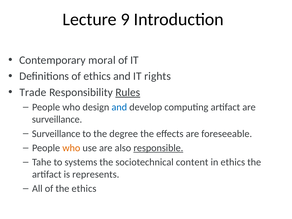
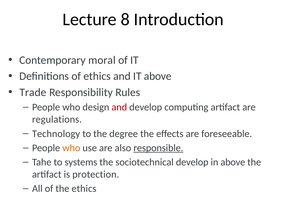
9: 9 -> 8
IT rights: rights -> above
Rules underline: present -> none
and at (119, 107) colour: blue -> red
surveillance at (57, 119): surveillance -> regulations
Surveillance at (56, 134): Surveillance -> Technology
sociotechnical content: content -> develop
in ethics: ethics -> above
represents: represents -> protection
